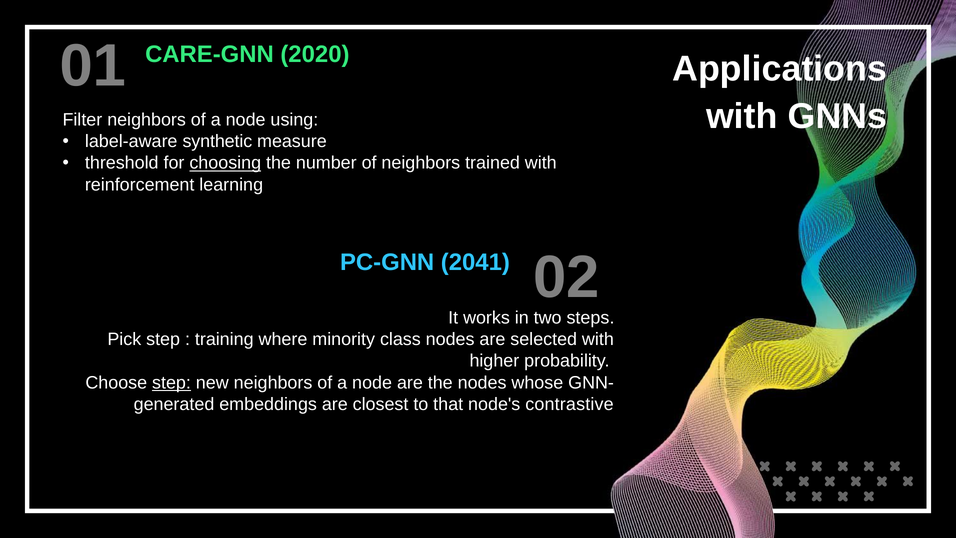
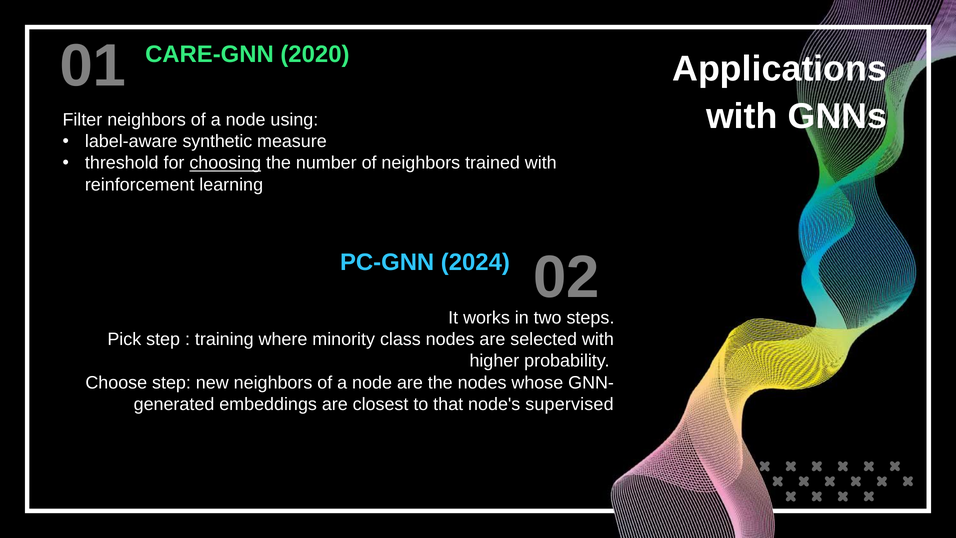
2041: 2041 -> 2024
step at (171, 382) underline: present -> none
contrastive: contrastive -> supervised
